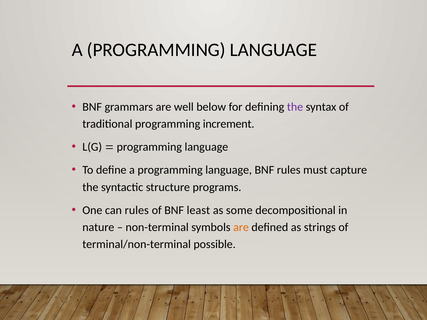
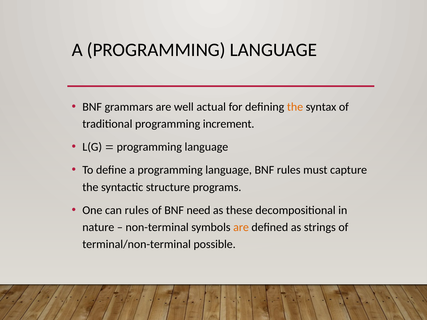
below: below -> actual
the at (295, 107) colour: purple -> orange
least: least -> need
some: some -> these
